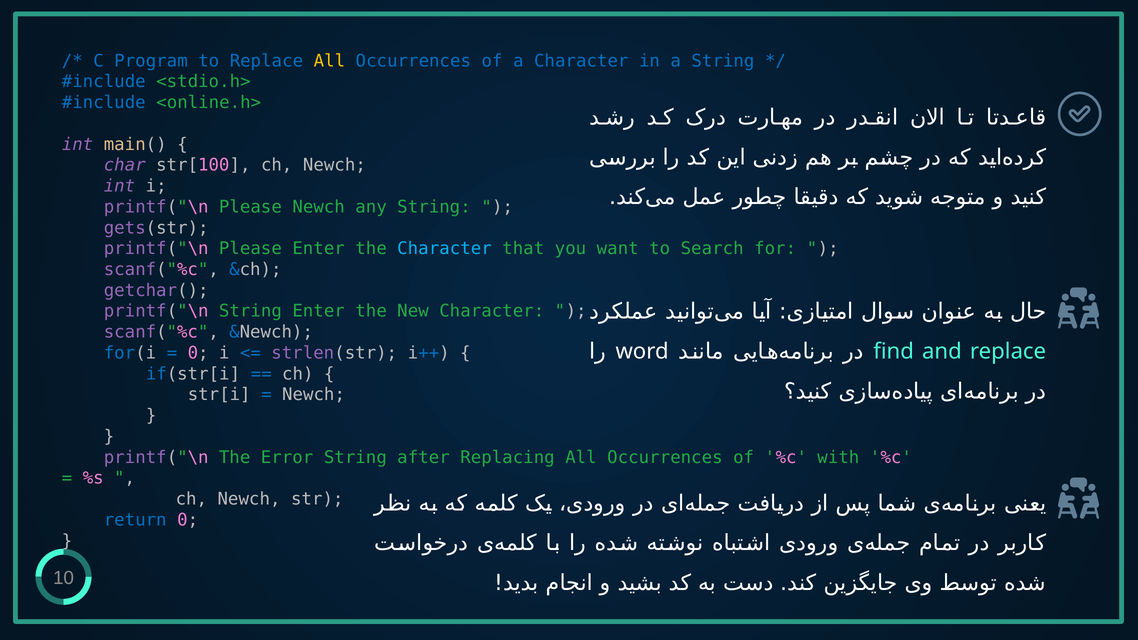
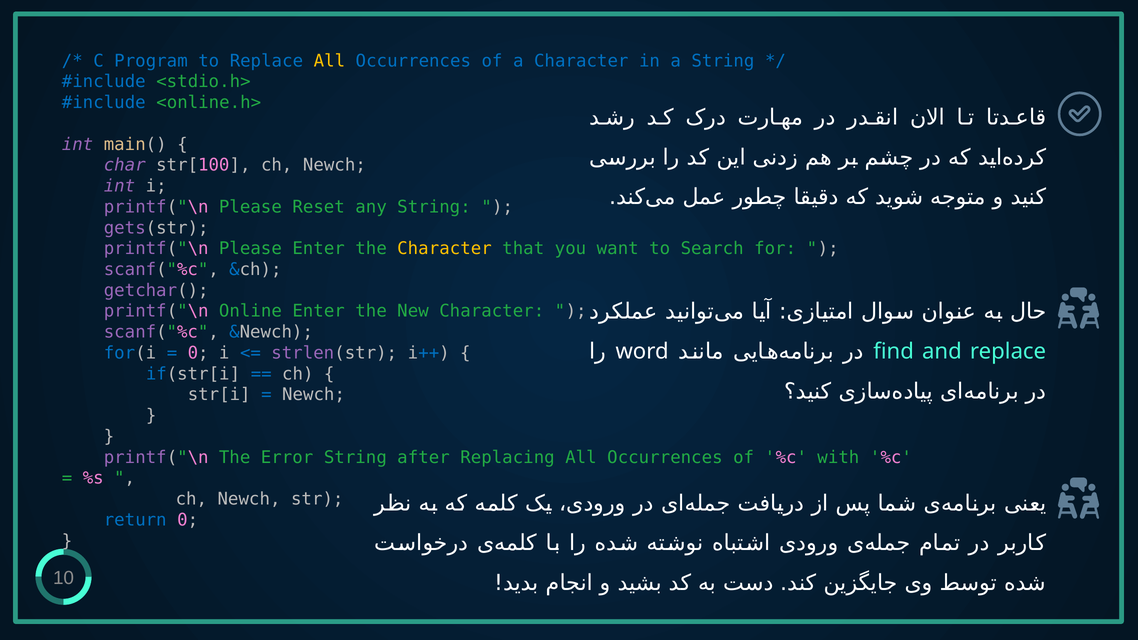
Please Newch: Newch -> Reset
Character at (444, 249) colour: light blue -> yellow
printf("\n String: String -> Online
